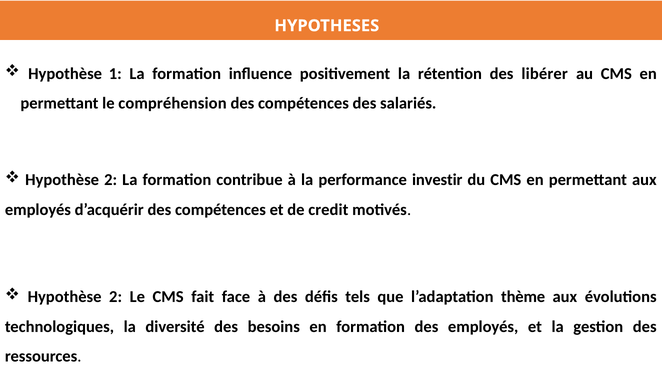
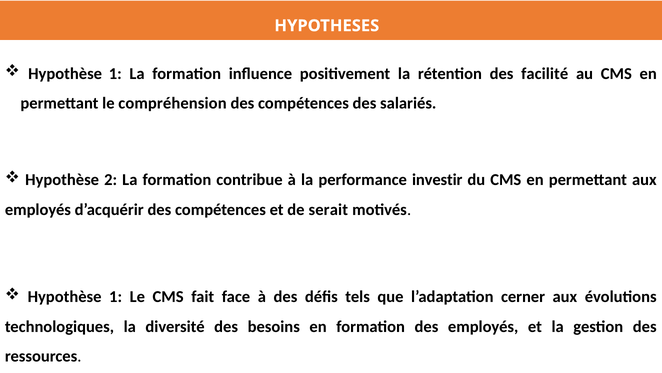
libérer: libérer -> facilité
credit: credit -> serait
2 at (116, 296): 2 -> 1
thème: thème -> cerner
